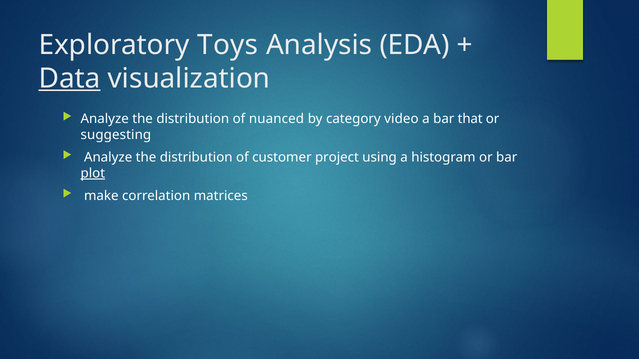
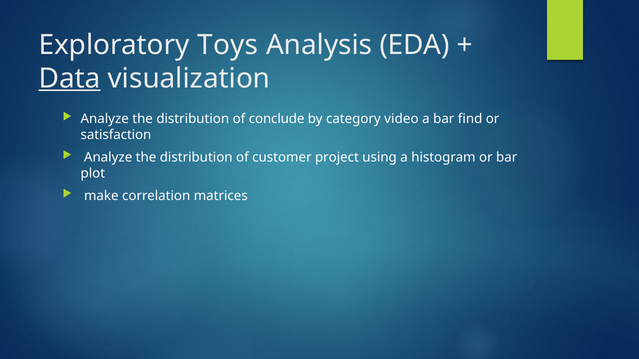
nuanced: nuanced -> conclude
that: that -> find
suggesting: suggesting -> satisfaction
plot underline: present -> none
